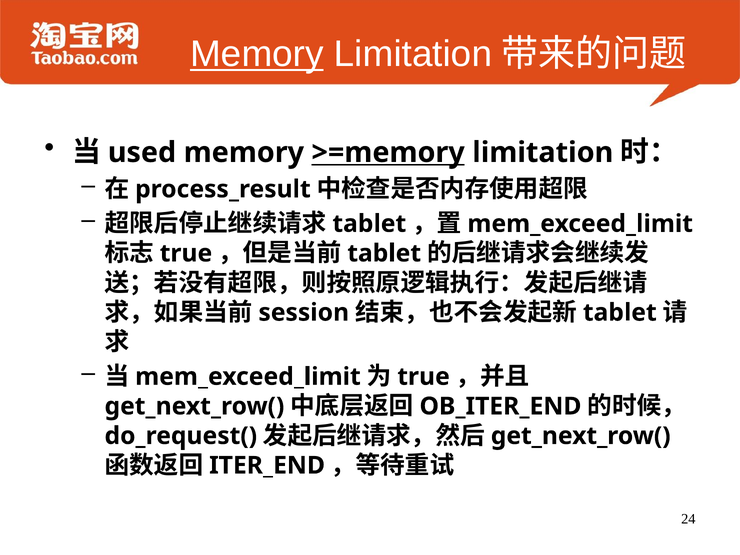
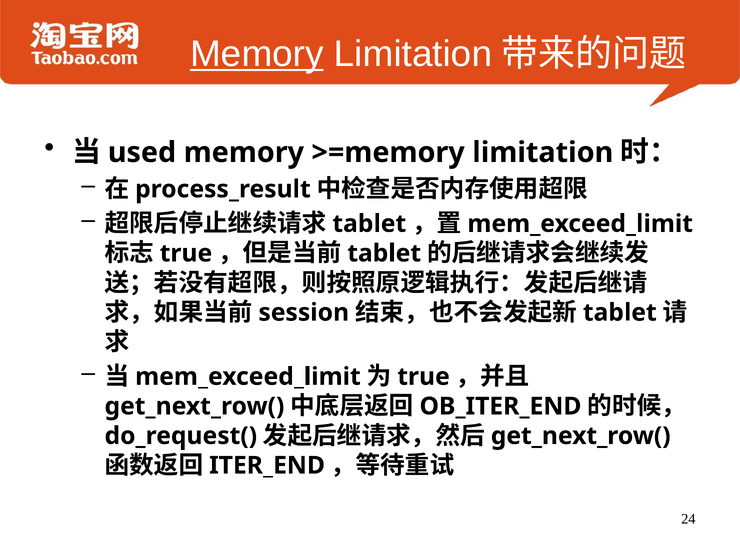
>=memory underline: present -> none
